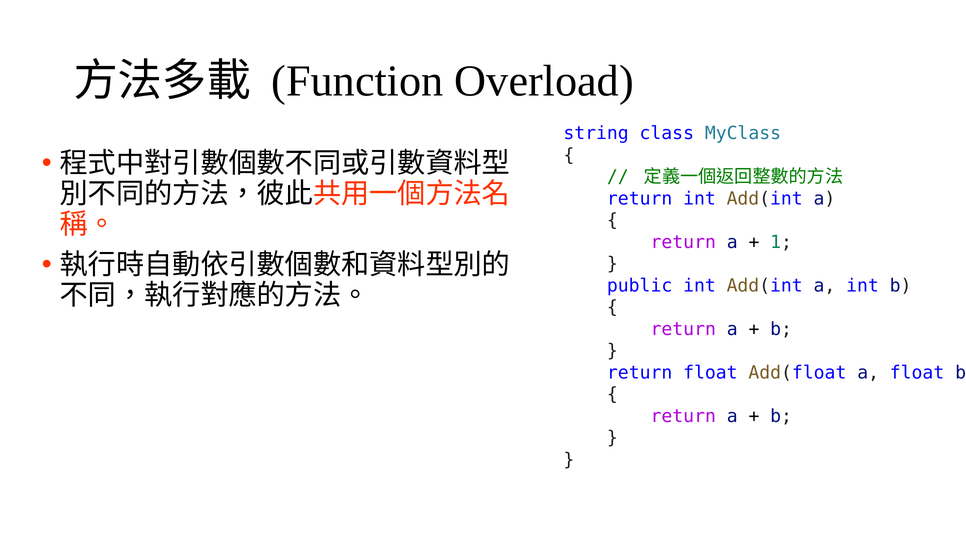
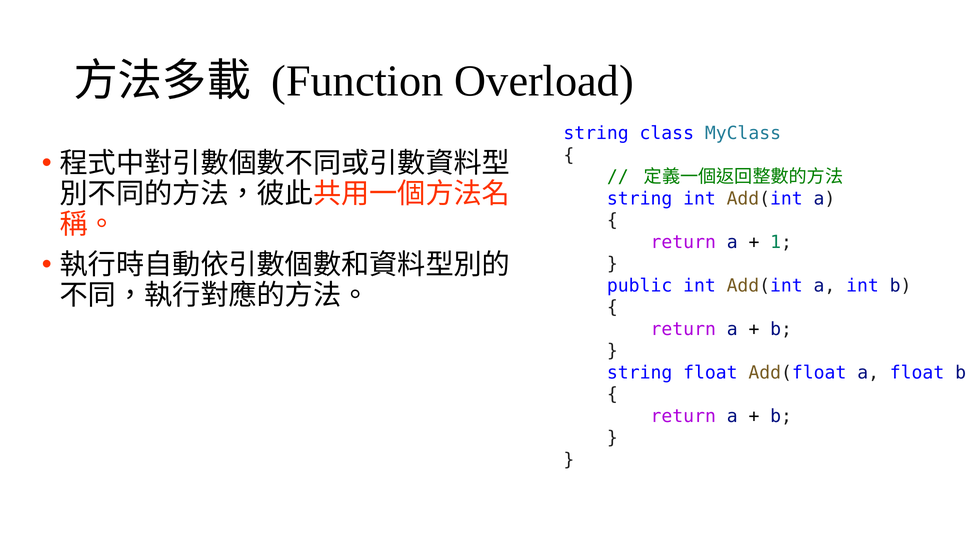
return at (640, 198): return -> string
return at (640, 372): return -> string
